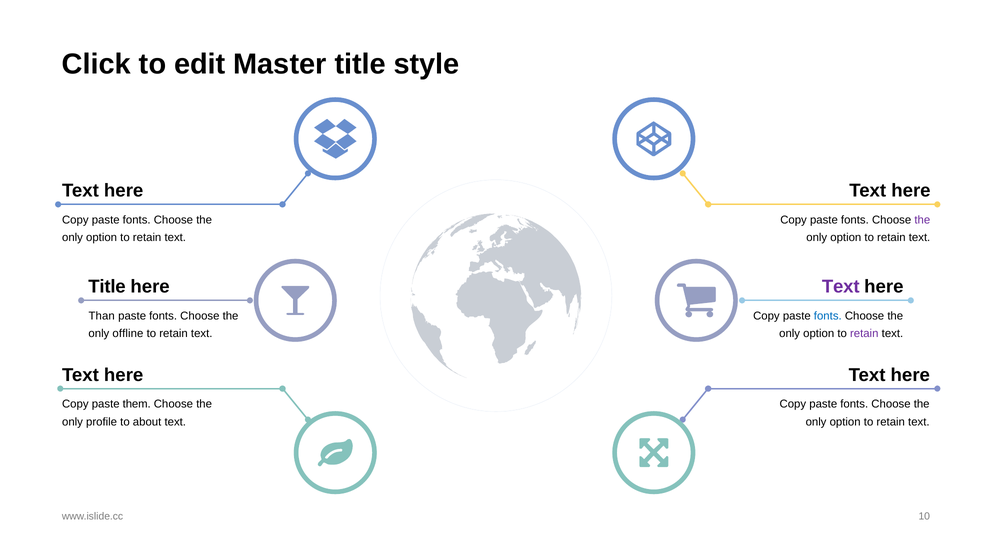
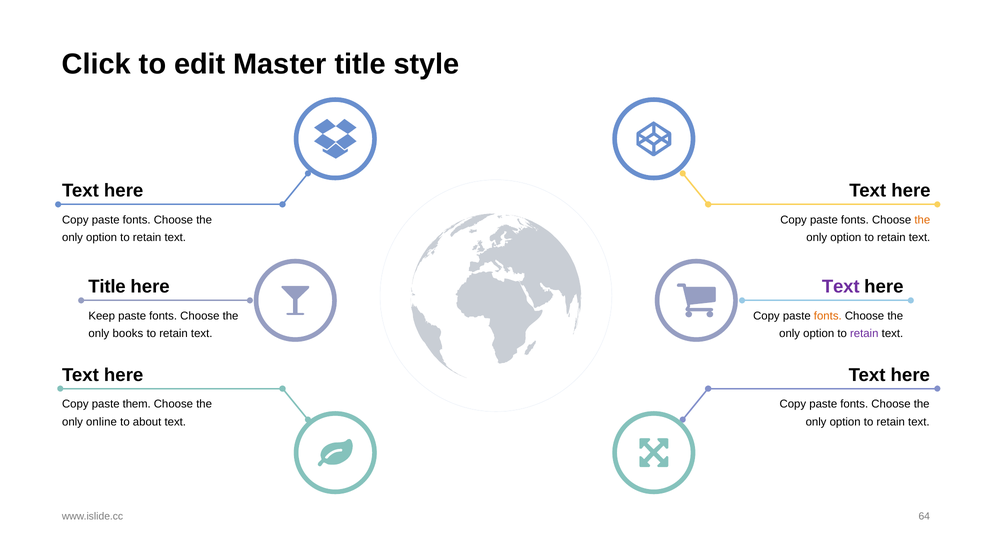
the at (922, 220) colour: purple -> orange
Than: Than -> Keep
fonts at (828, 316) colour: blue -> orange
offline: offline -> books
profile: profile -> online
10: 10 -> 64
